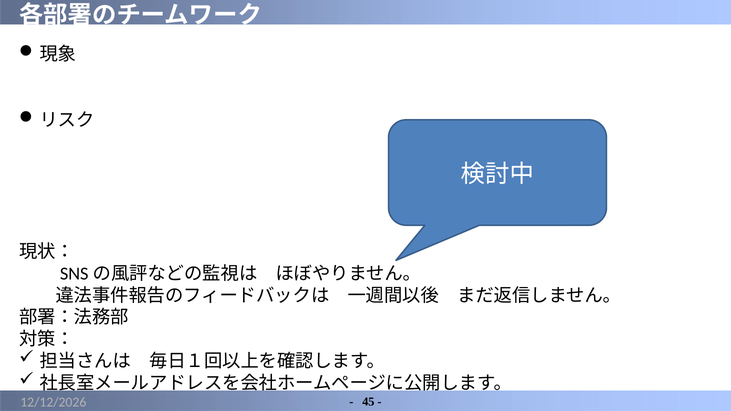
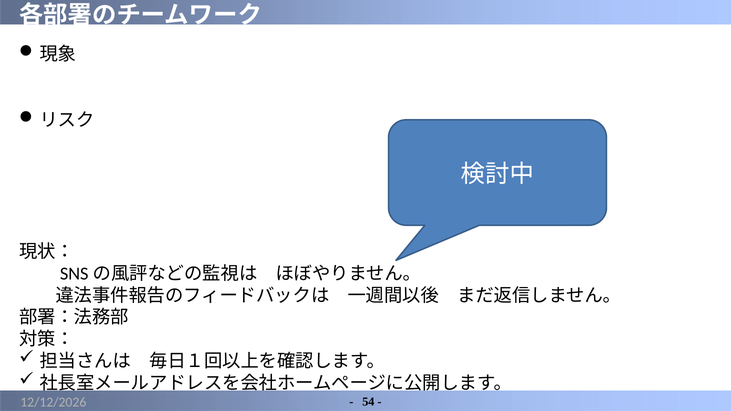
45: 45 -> 54
